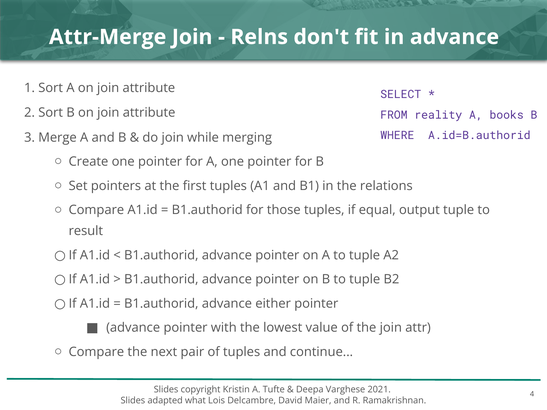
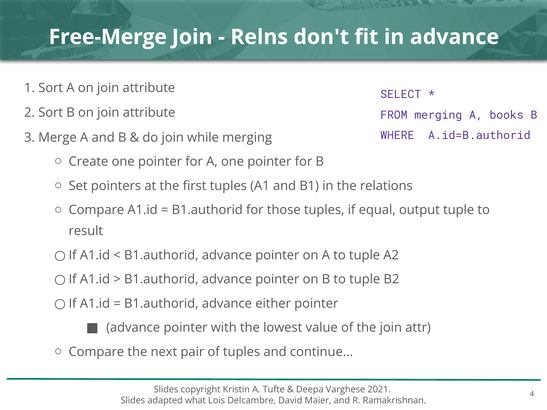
Attr-Merge: Attr-Merge -> Free-Merge
FROM reality: reality -> merging
